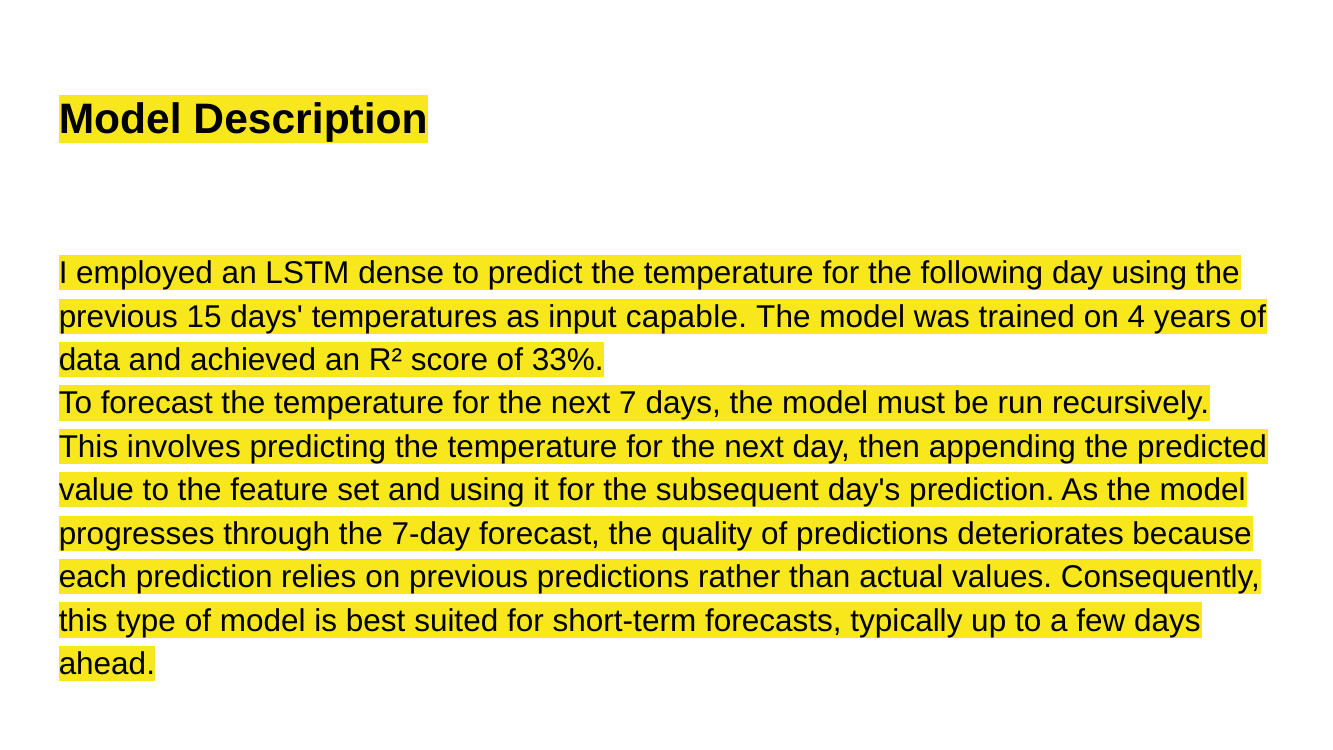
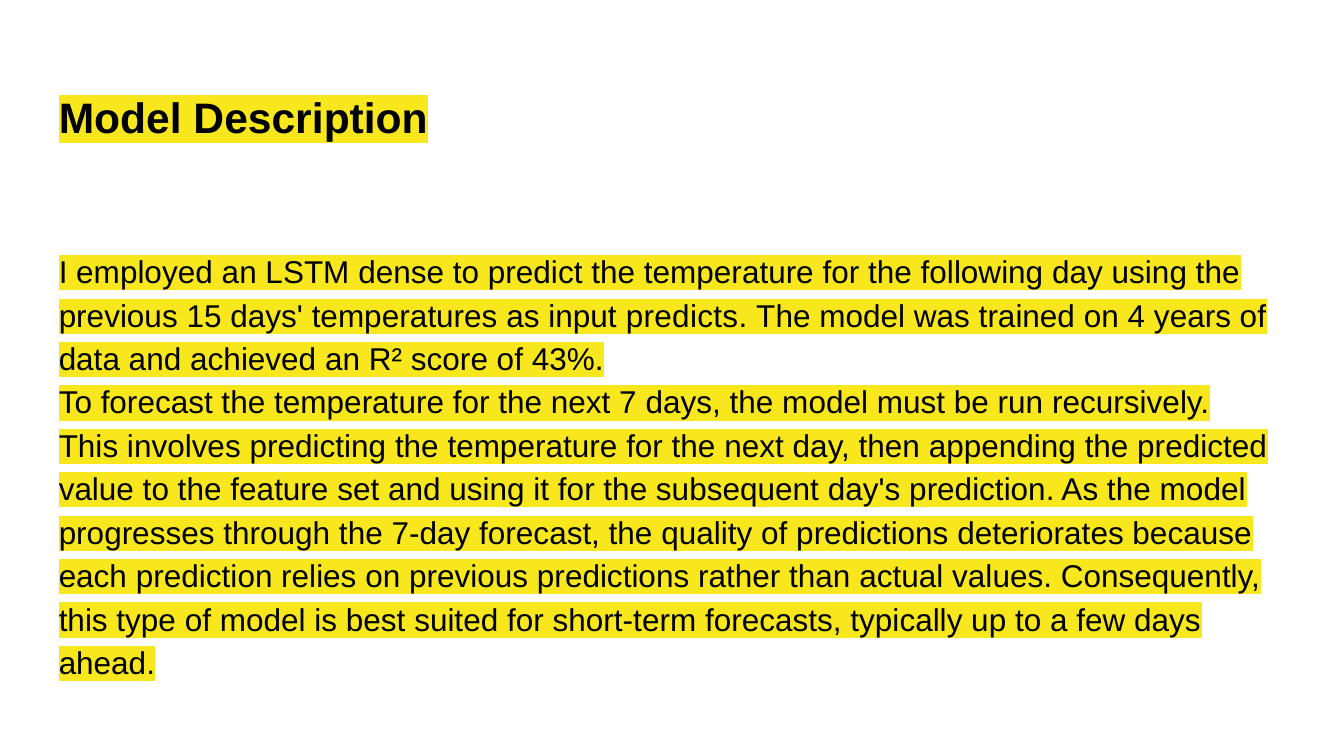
capable: capable -> predicts
33%: 33% -> 43%
